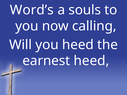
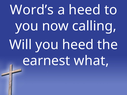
a souls: souls -> heed
earnest heed: heed -> what
